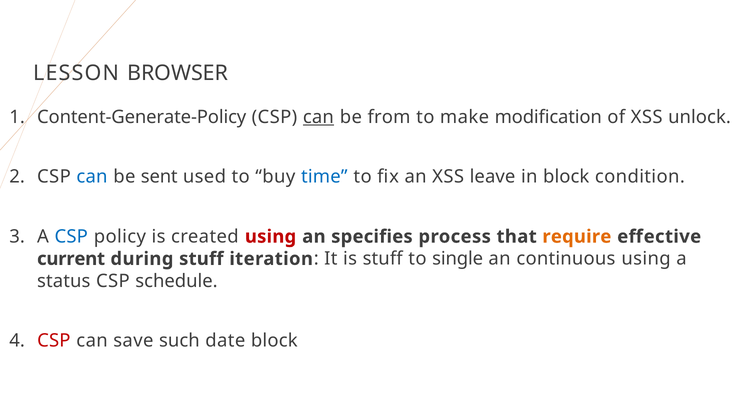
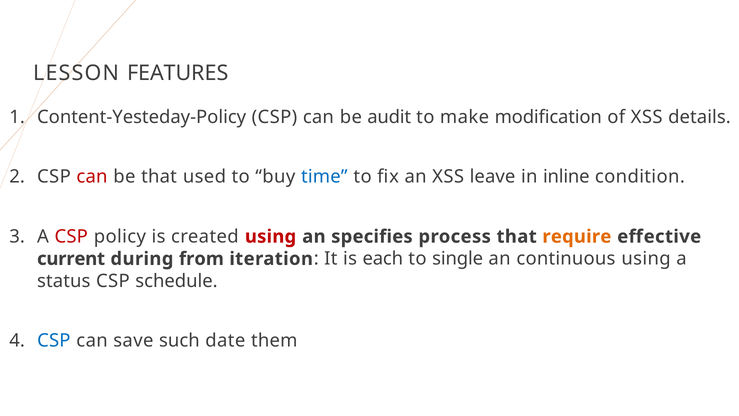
BROWSER: BROWSER -> FEATURES
Content-Generate-Policy: Content-Generate-Policy -> Content-Yesteday-Policy
can at (318, 117) underline: present -> none
from: from -> audit
unlock: unlock -> details
can at (92, 177) colour: blue -> red
be sent: sent -> that
in block: block -> inline
CSP at (71, 236) colour: blue -> red
during stuff: stuff -> from
is stuff: stuff -> each
CSP at (54, 341) colour: red -> blue
date block: block -> them
